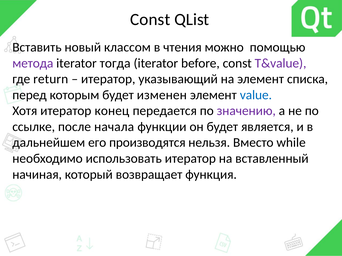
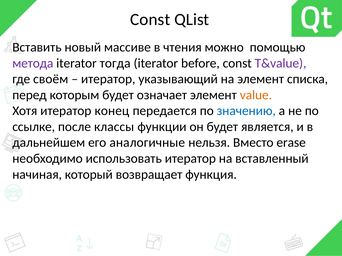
классом: классом -> массиве
return: return -> своём
изменен: изменен -> означает
value colour: blue -> orange
значению colour: purple -> blue
начала: начала -> классы
производятся: производятся -> аналогичные
while: while -> erase
